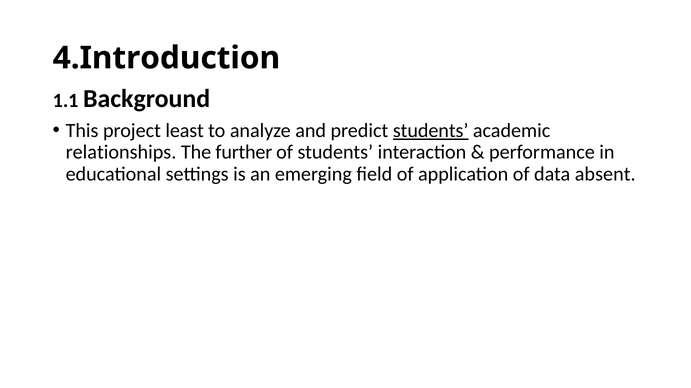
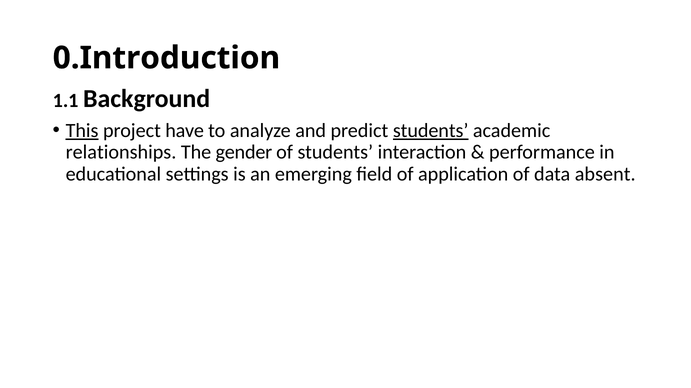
4.Introduction: 4.Introduction -> 0.Introduction
This underline: none -> present
least: least -> have
further: further -> gender
